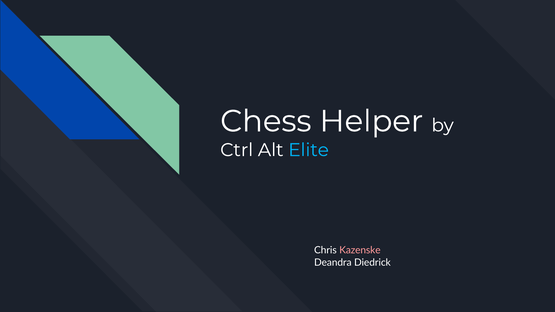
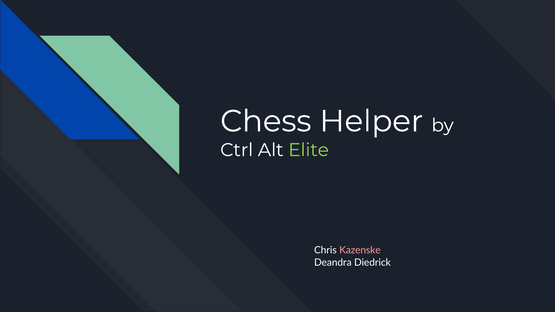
Elite colour: light blue -> light green
